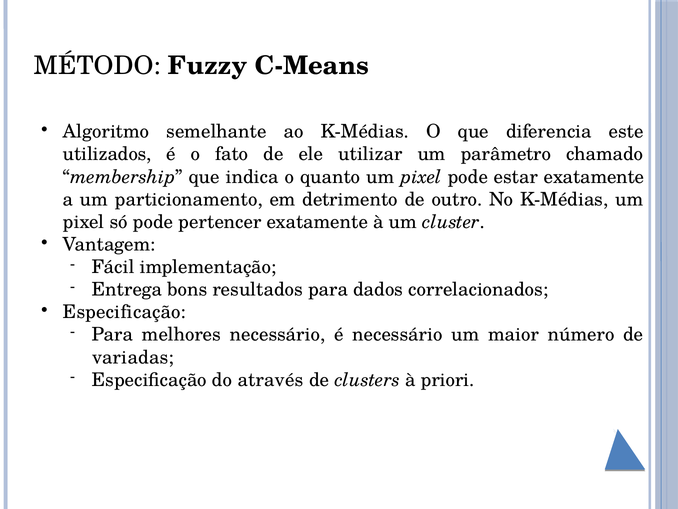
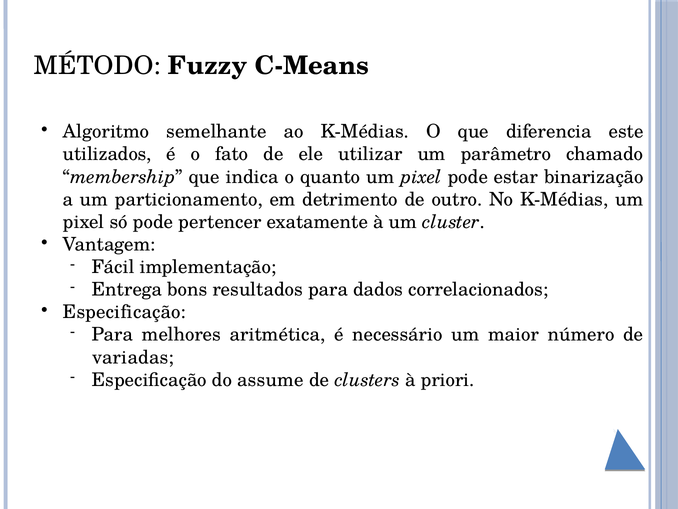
estar exatamente: exatamente -> binarização
melhores necessário: necessário -> aritmética
através: através -> assume
